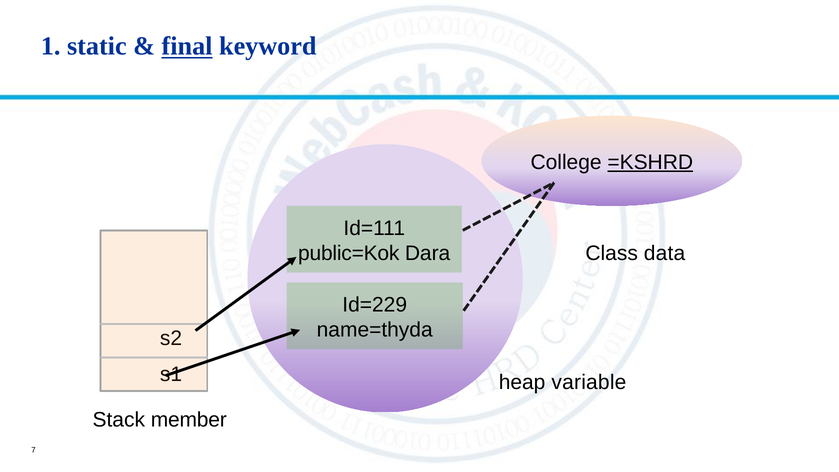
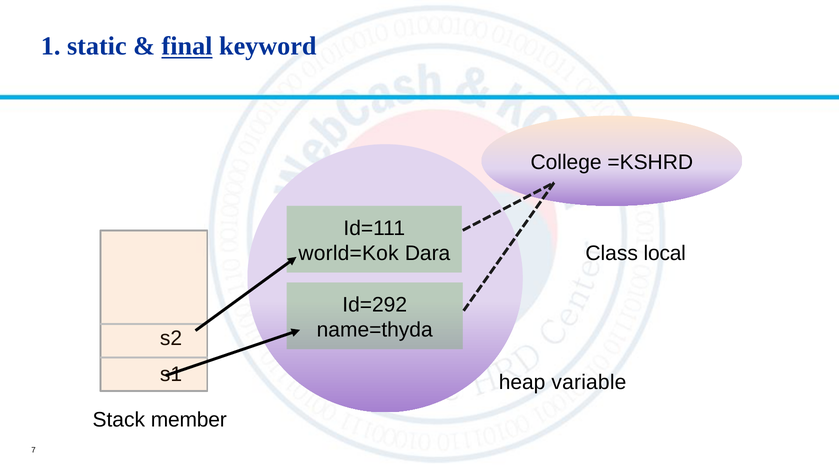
=KSHRD underline: present -> none
data: data -> local
public=Kok: public=Kok -> world=Kok
Id=229: Id=229 -> Id=292
